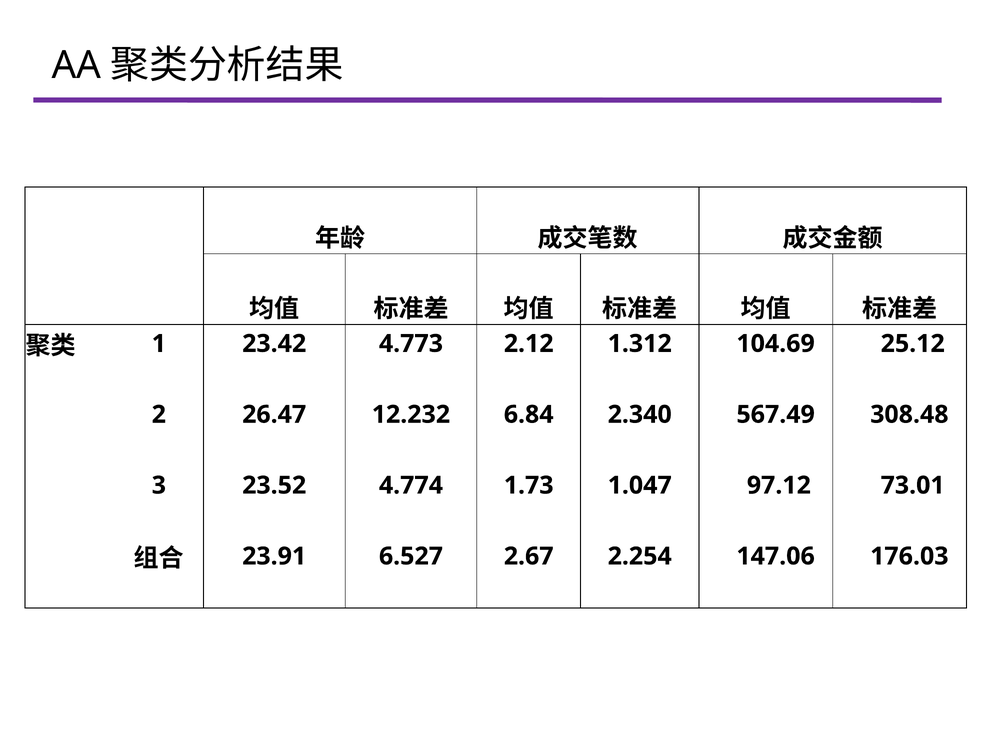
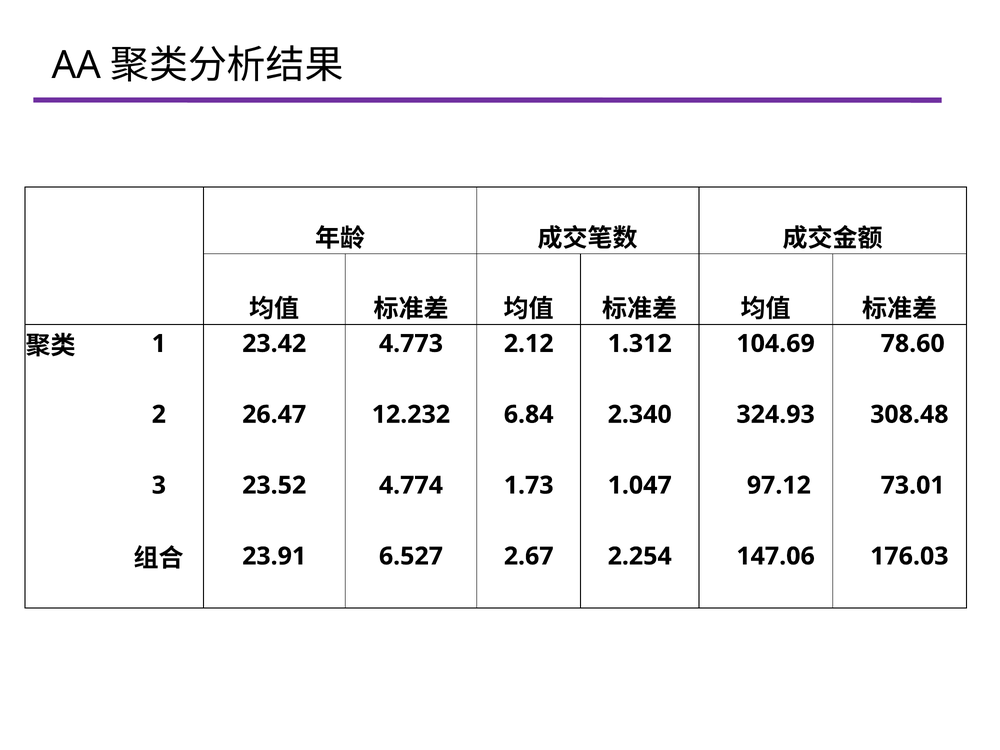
25.12: 25.12 -> 78.60
567.49: 567.49 -> 324.93
